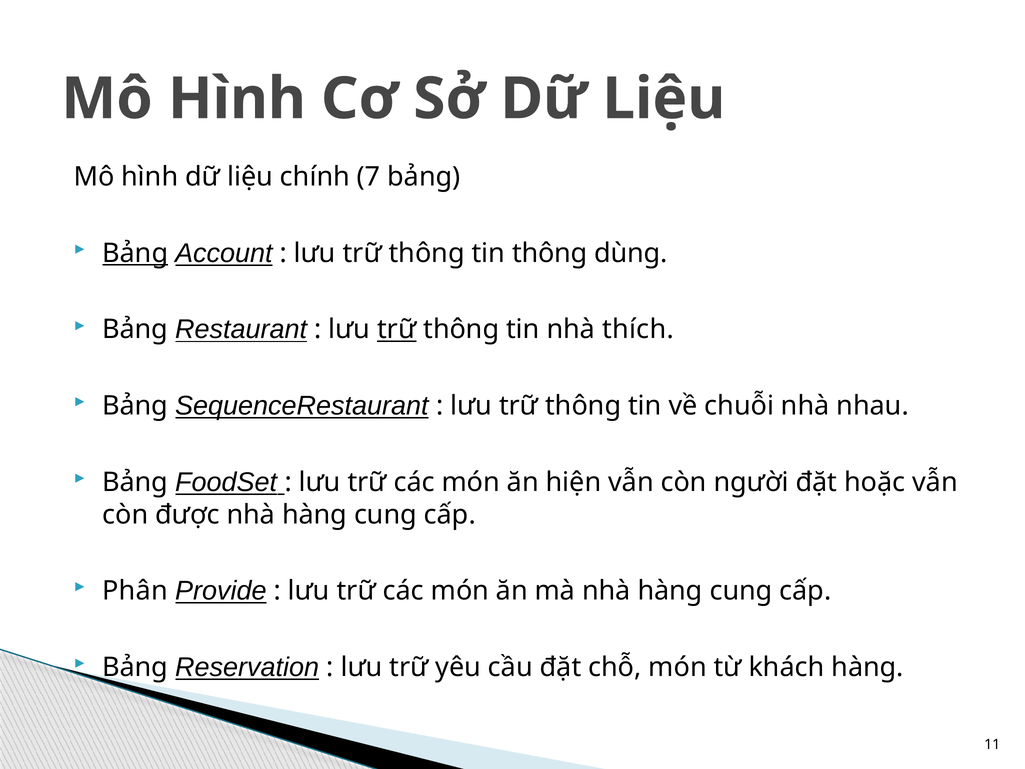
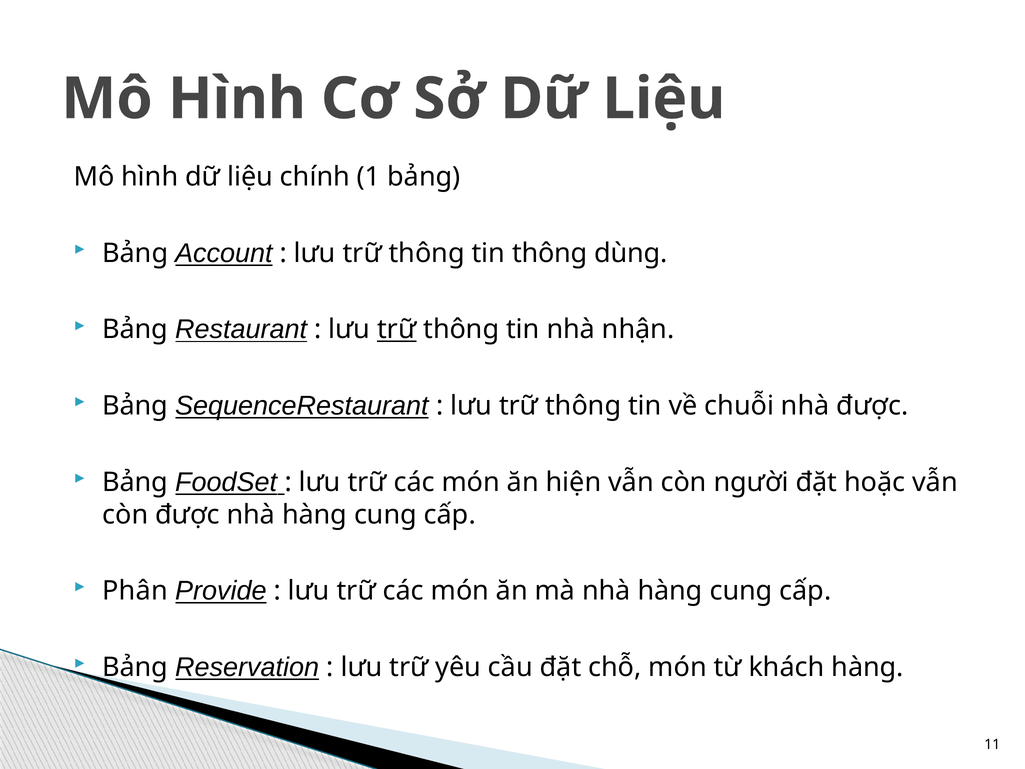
7: 7 -> 1
Bảng at (135, 253) underline: present -> none
thích: thích -> nhận
nhà nhau: nhau -> được
